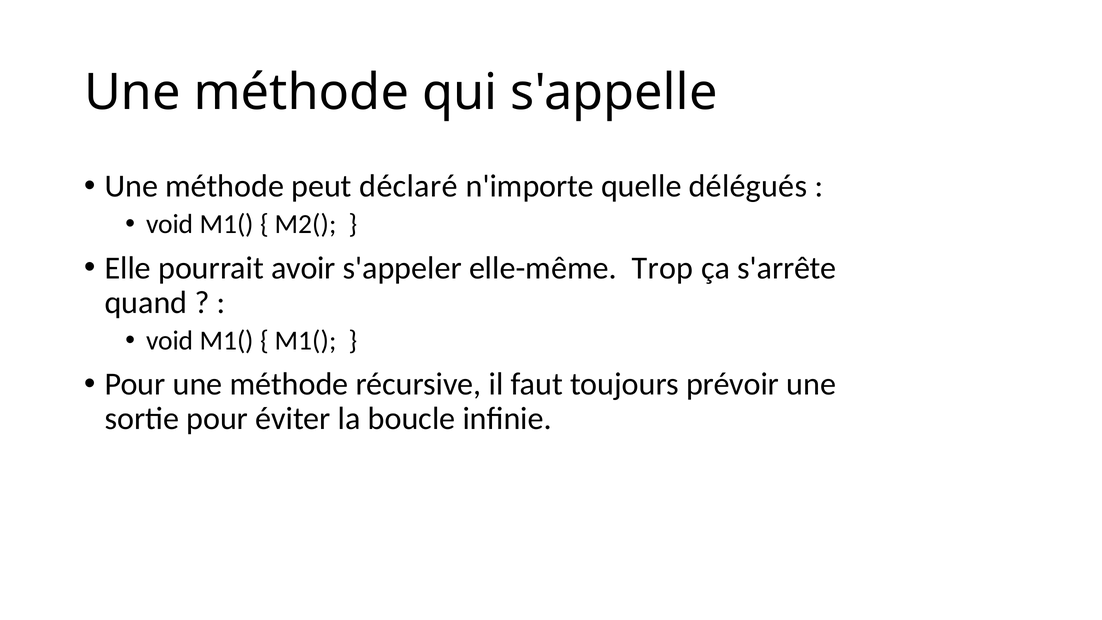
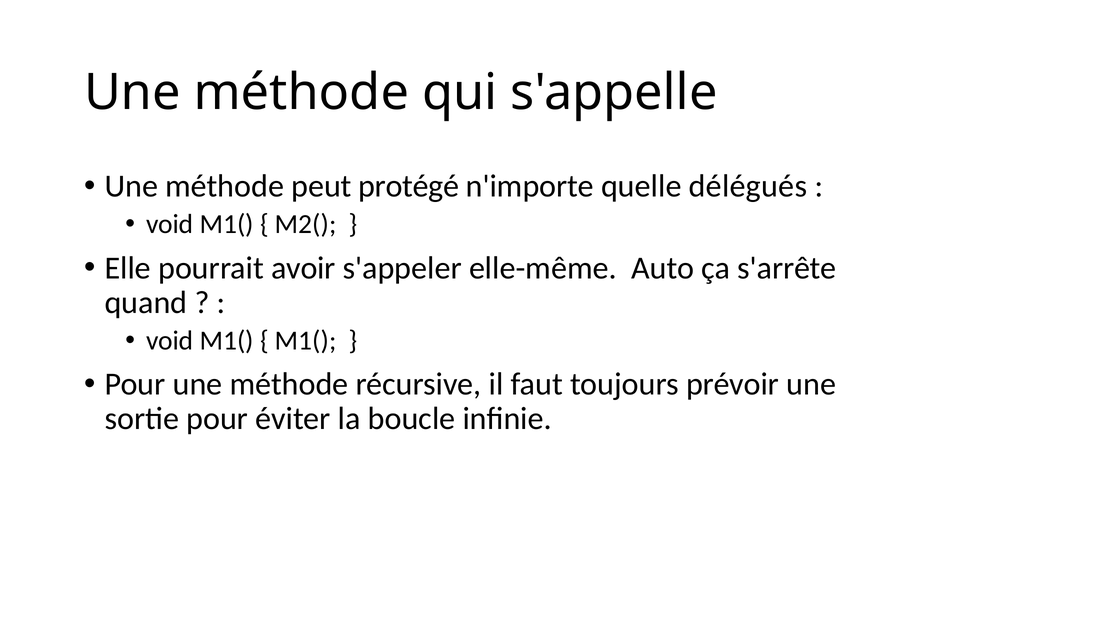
déclaré: déclaré -> protégé
Trop: Trop -> Auto
